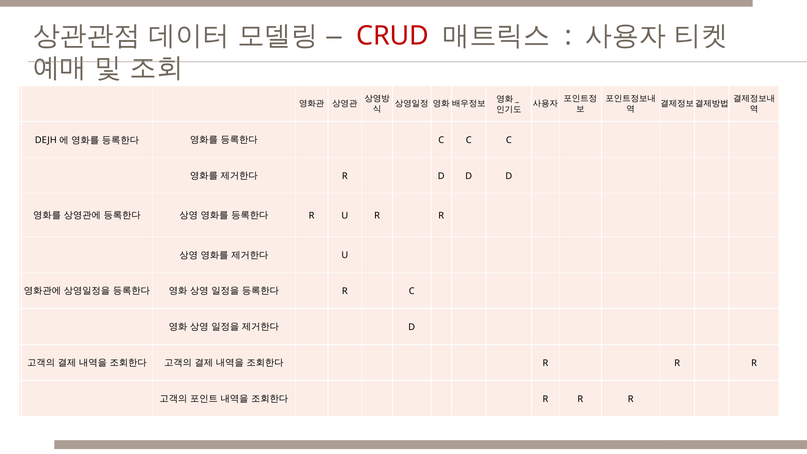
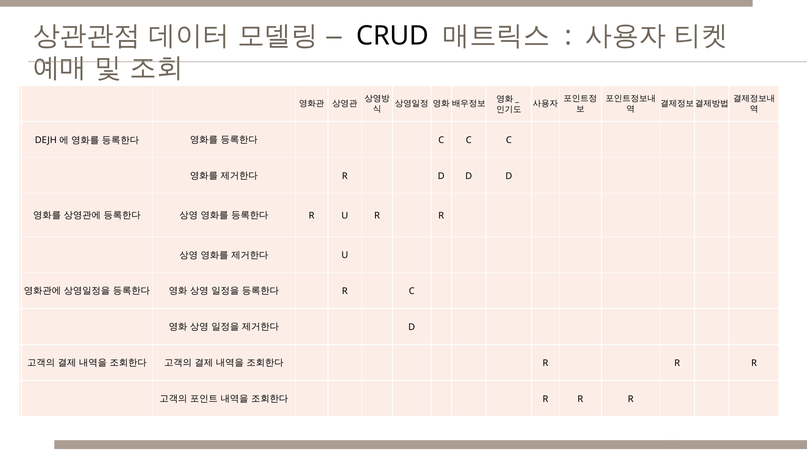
CRUD colour: red -> black
